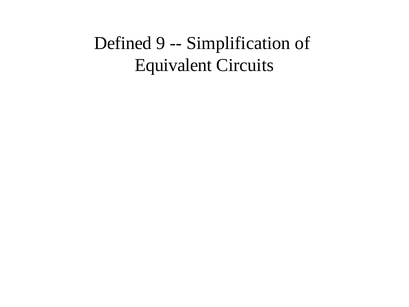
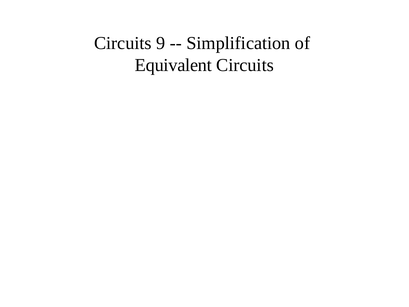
Defined at (123, 43): Defined -> Circuits
